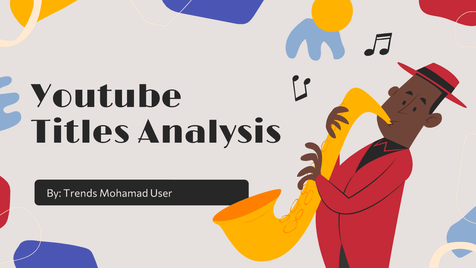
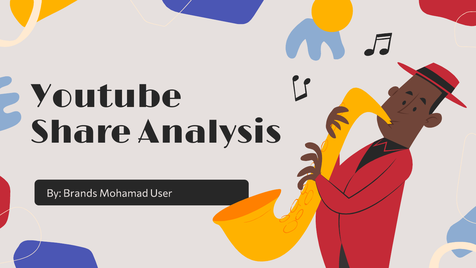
Titles: Titles -> Share
Trends: Trends -> Brands
